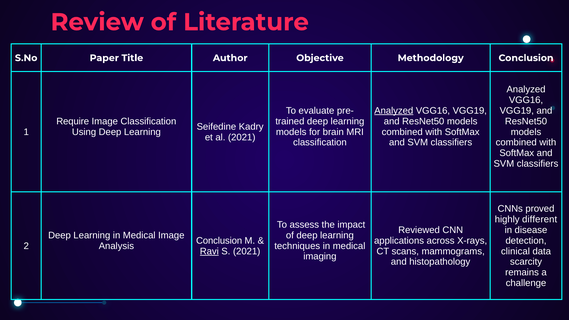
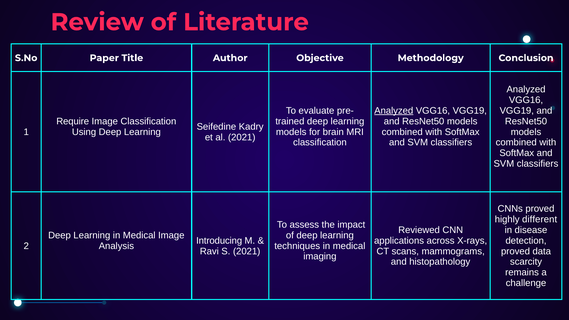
Conclusion at (219, 241): Conclusion -> Introducing
Ravi underline: present -> none
clinical at (515, 251): clinical -> proved
